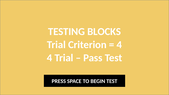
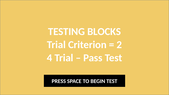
4 at (119, 45): 4 -> 2
